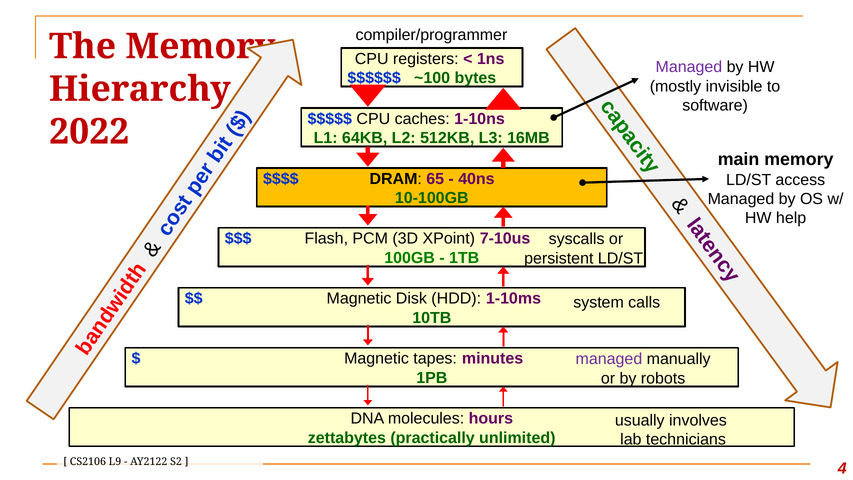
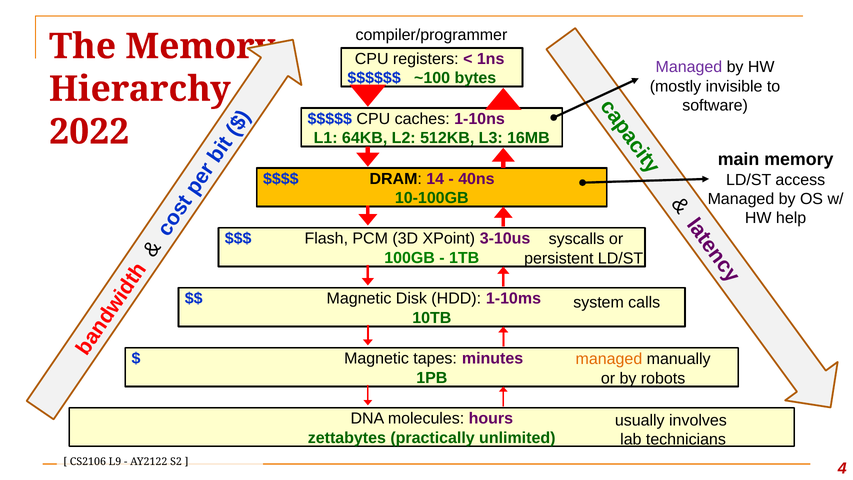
65: 65 -> 14
7-10us: 7-10us -> 3-10us
managed at (609, 359) colour: purple -> orange
